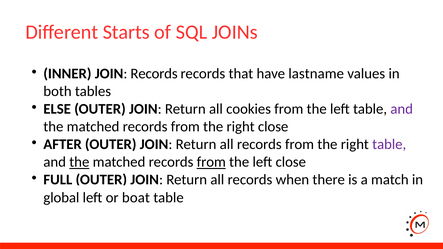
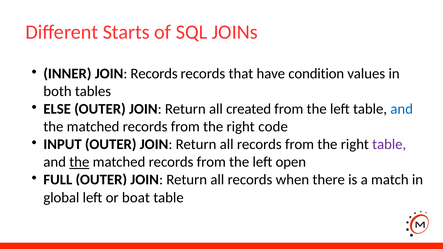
lastname: lastname -> condition
cookies: cookies -> created
and at (402, 109) colour: purple -> blue
right close: close -> code
AFTER: AFTER -> INPUT
from at (211, 162) underline: present -> none
left close: close -> open
